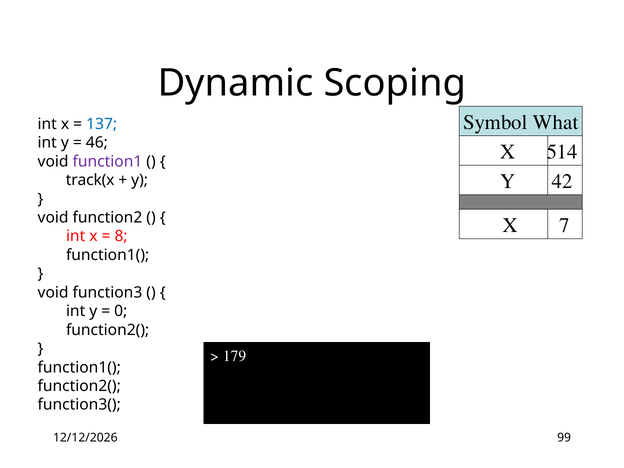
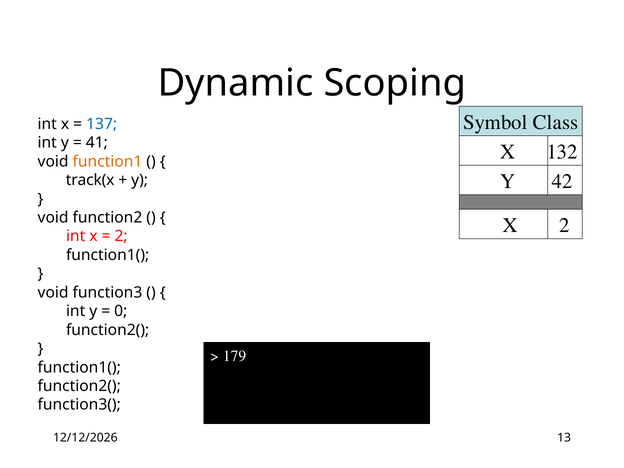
What: What -> Class
46: 46 -> 41
514: 514 -> 132
function1 colour: purple -> orange
X 7: 7 -> 2
8 at (121, 236): 8 -> 2
99: 99 -> 13
